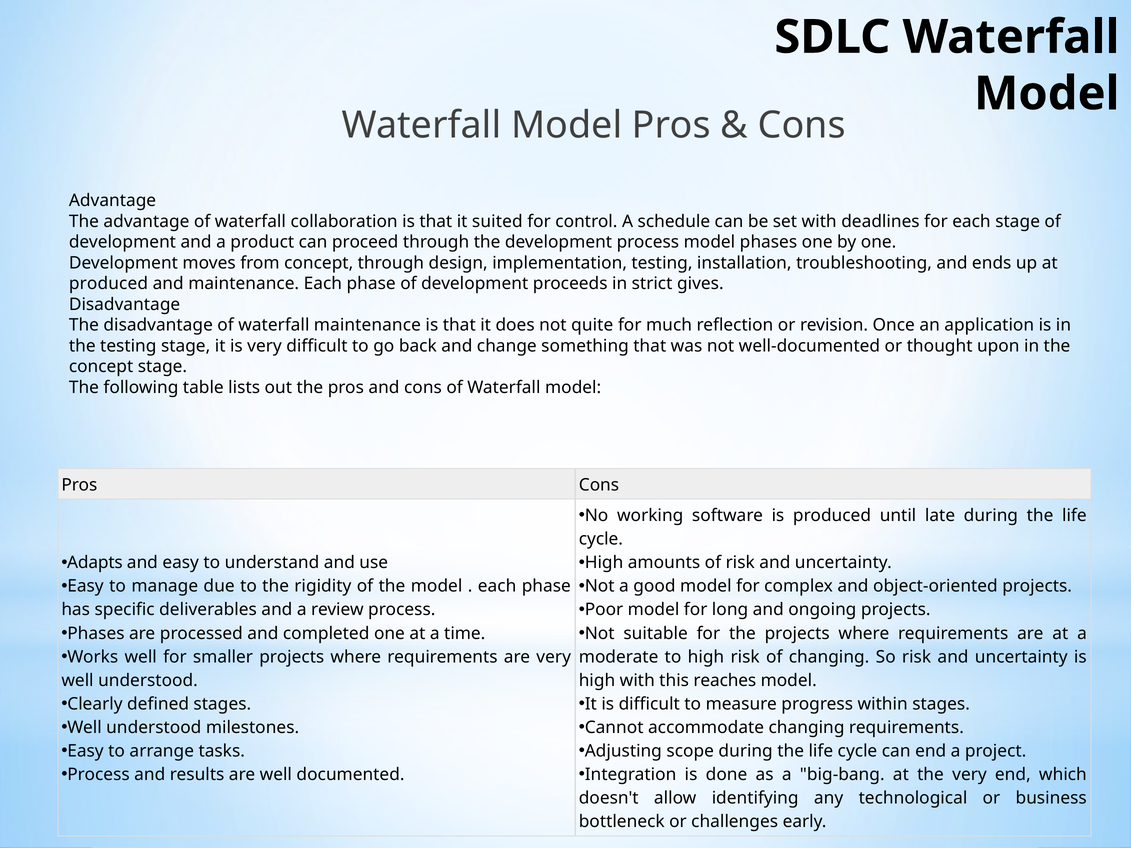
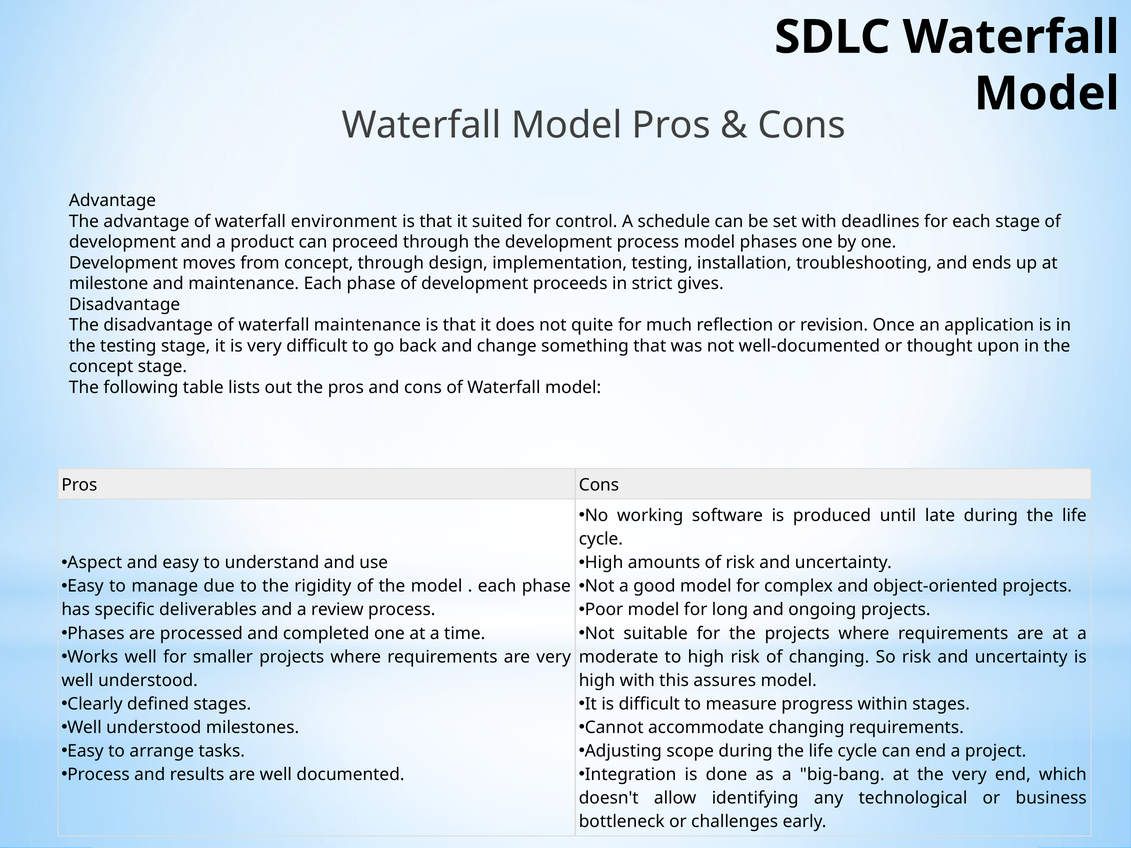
collaboration: collaboration -> environment
produced at (108, 284): produced -> milestone
Adapts: Adapts -> Aspect
reaches: reaches -> assures
